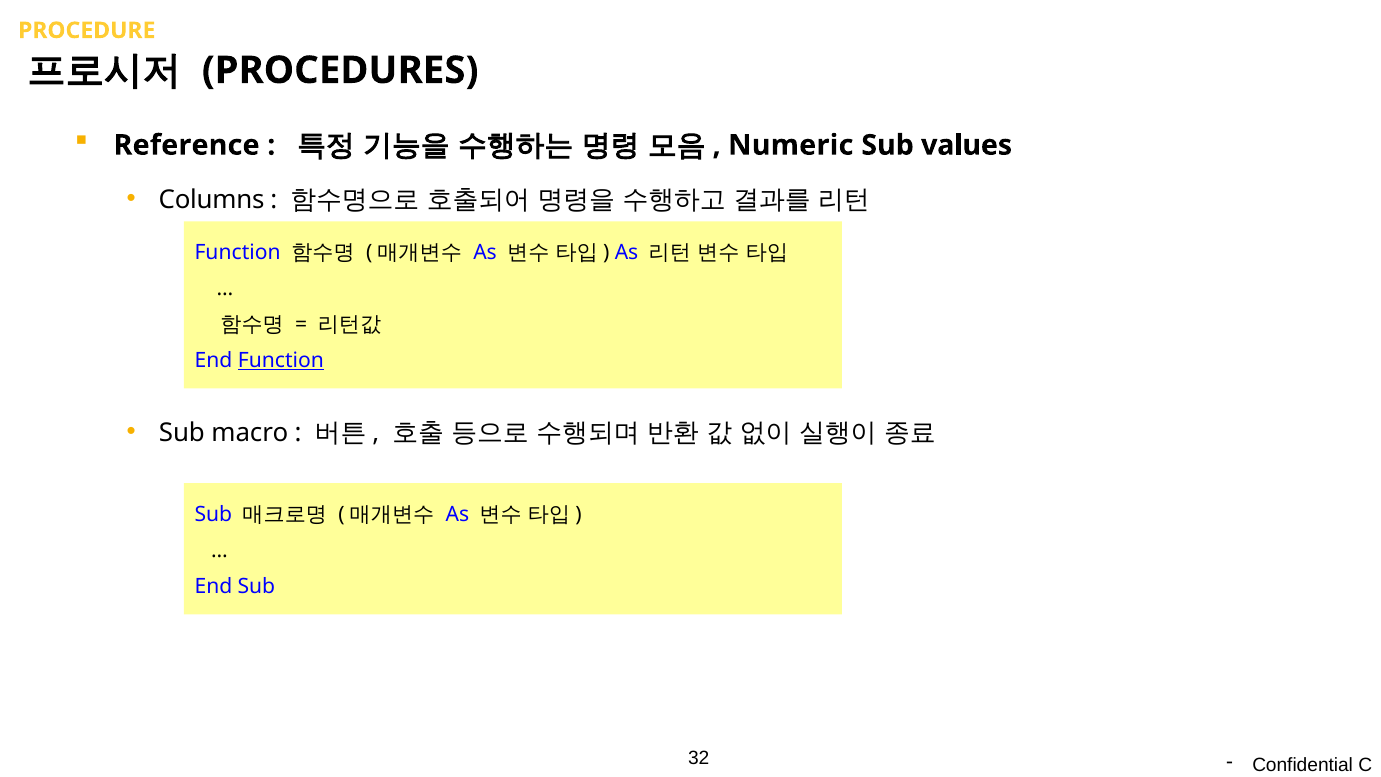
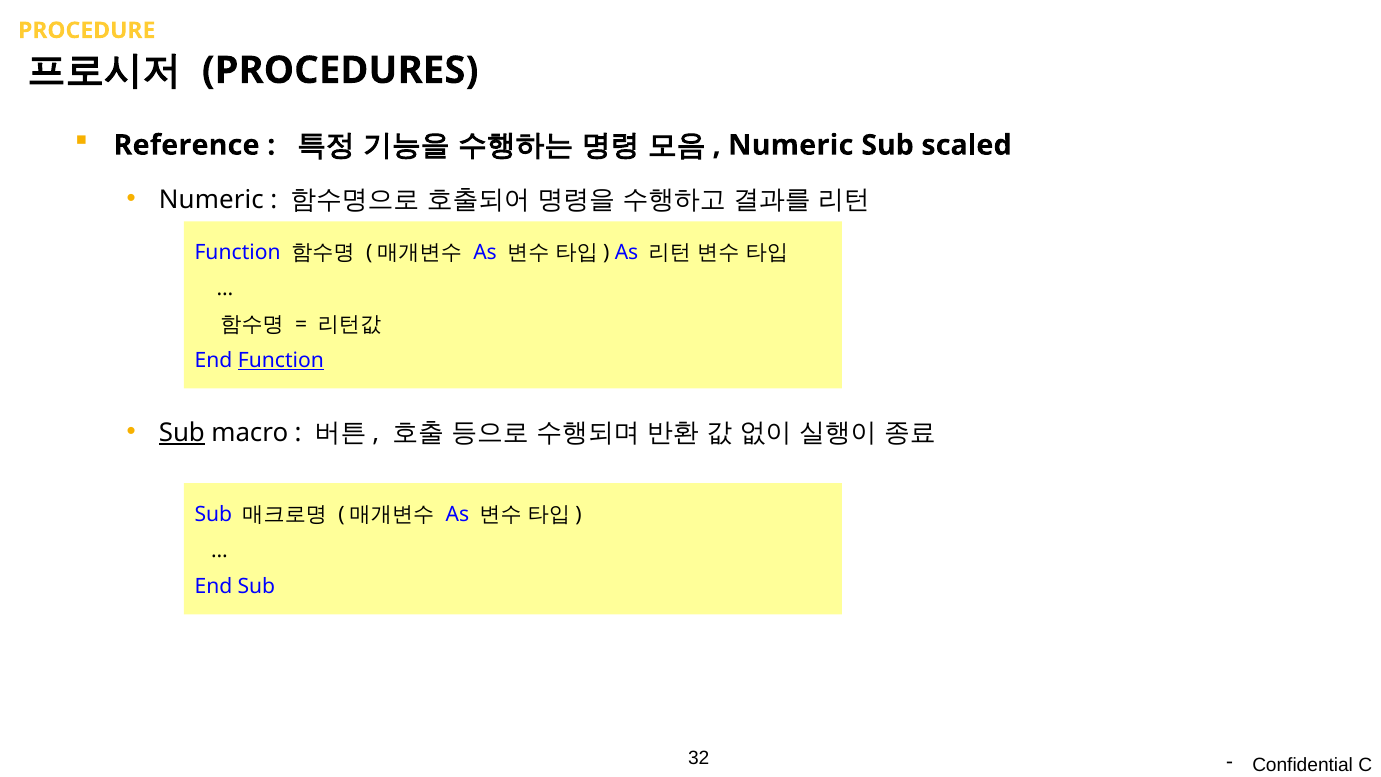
values: values -> scaled
Columns at (212, 200): Columns -> Numeric
Sub at (182, 433) underline: none -> present
